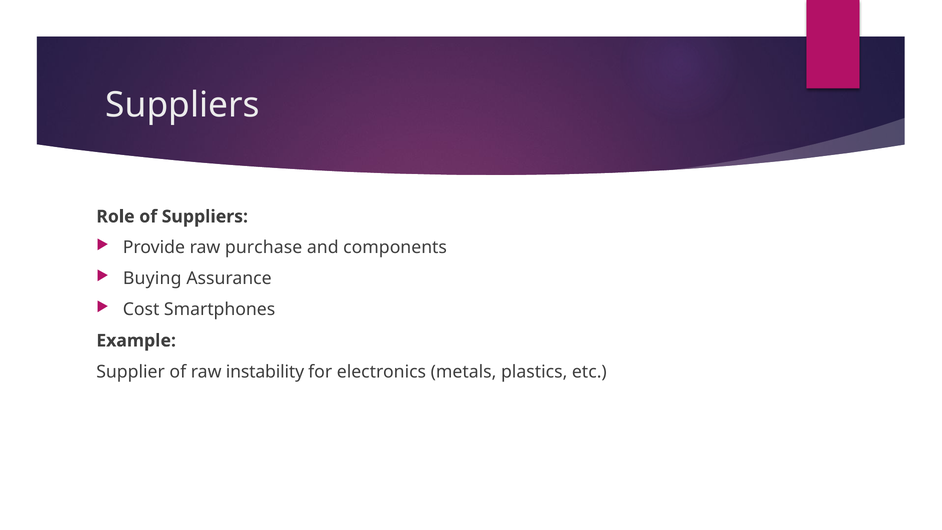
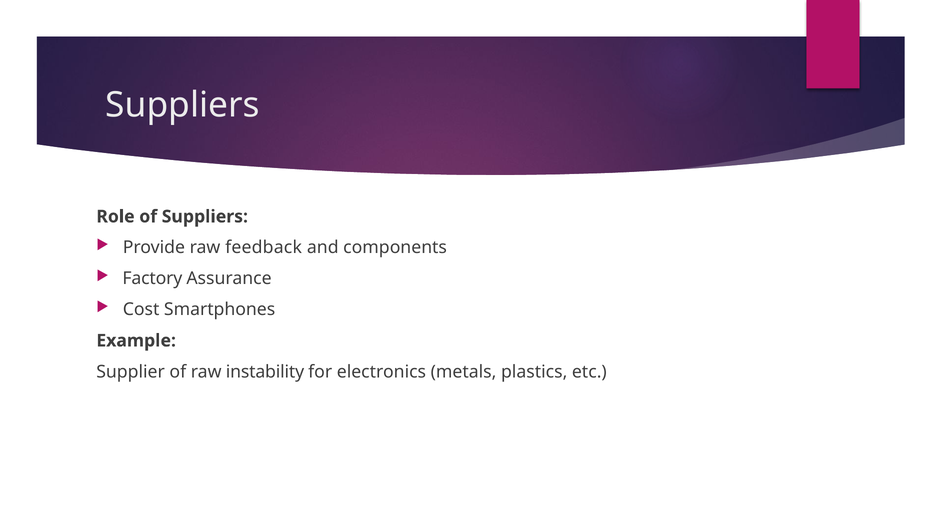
purchase: purchase -> feedback
Buying: Buying -> Factory
